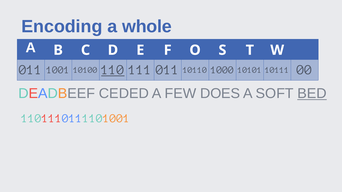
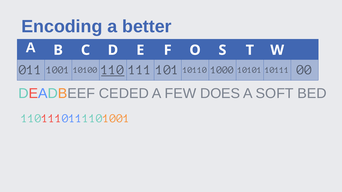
whole: whole -> better
111 011: 011 -> 101
BED underline: present -> none
